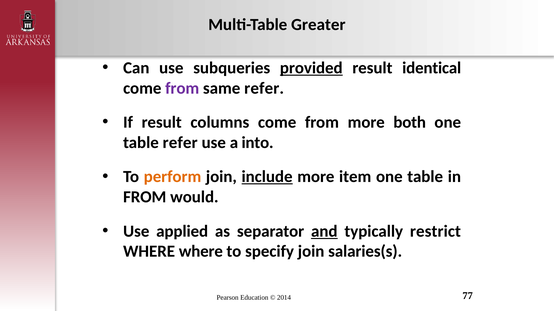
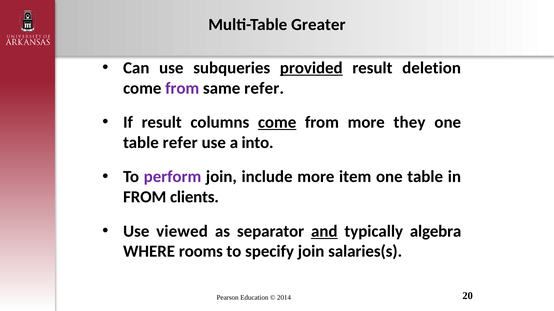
identical: identical -> deletion
come at (277, 123) underline: none -> present
both: both -> they
perform colour: orange -> purple
include underline: present -> none
would: would -> clients
applied: applied -> viewed
restrict: restrict -> algebra
WHERE where: where -> rooms
77: 77 -> 20
